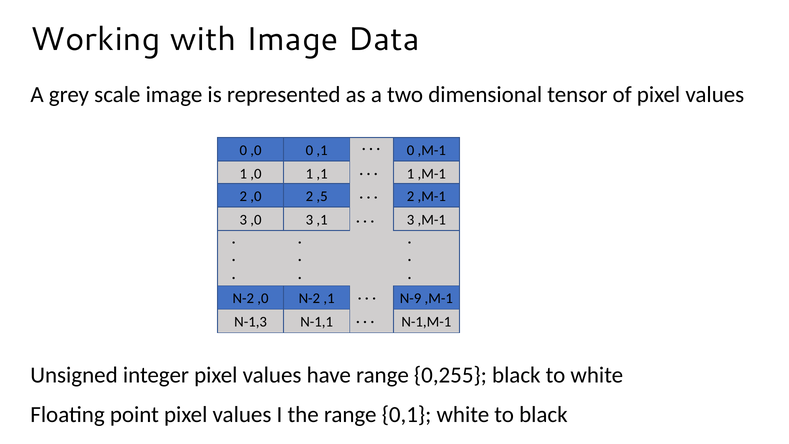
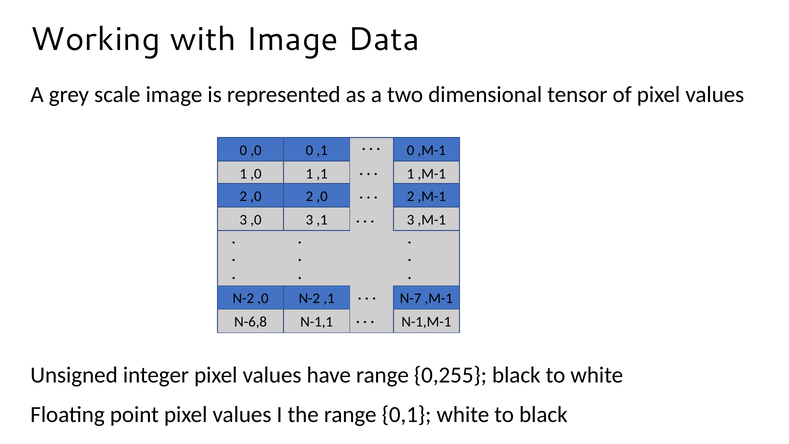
,5 at (322, 196): ,5 -> ,0
N-9: N-9 -> N-7
N-1,3: N-1,3 -> N-6,8
